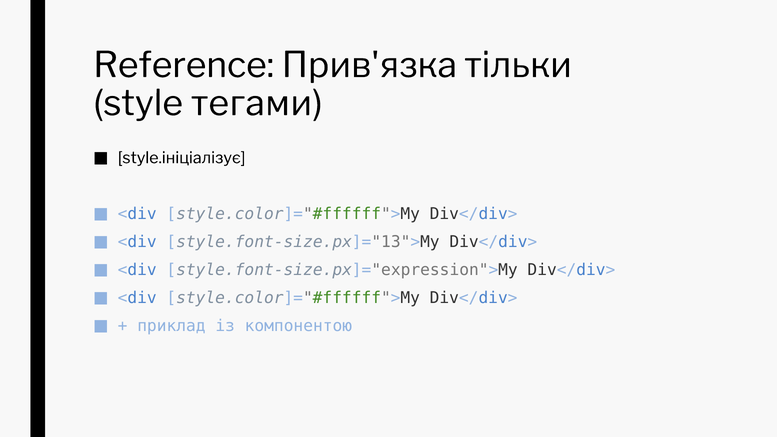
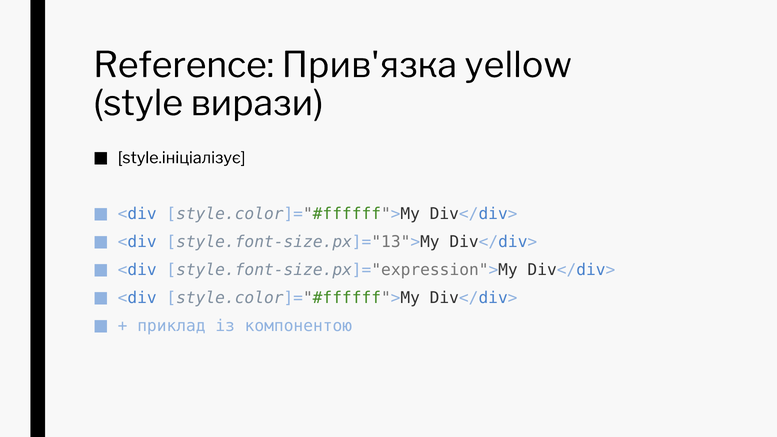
тільки: тільки -> yellow
тегами: тегами -> вирази
